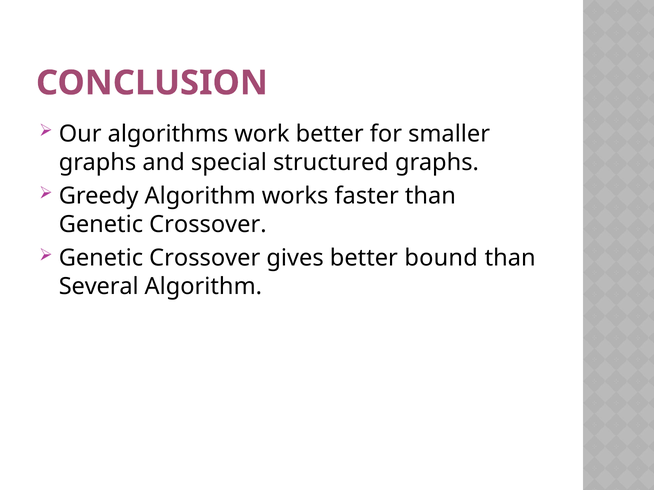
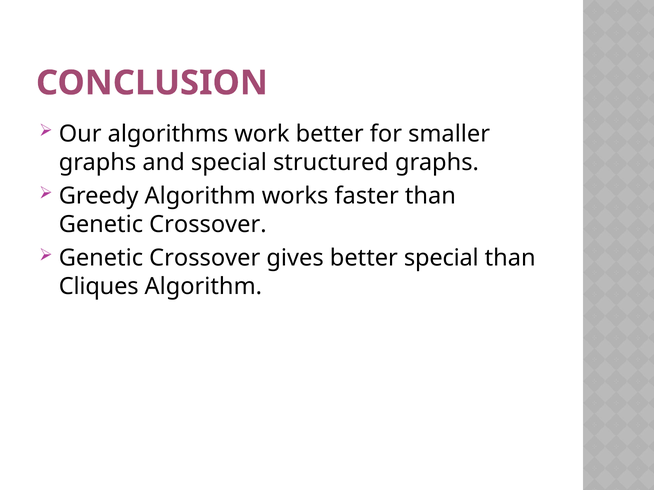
better bound: bound -> special
Several: Several -> Cliques
